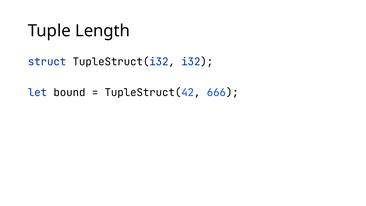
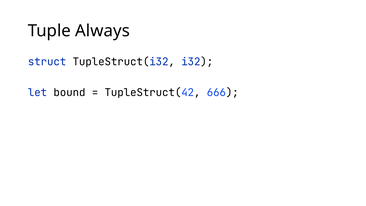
Length: Length -> Always
